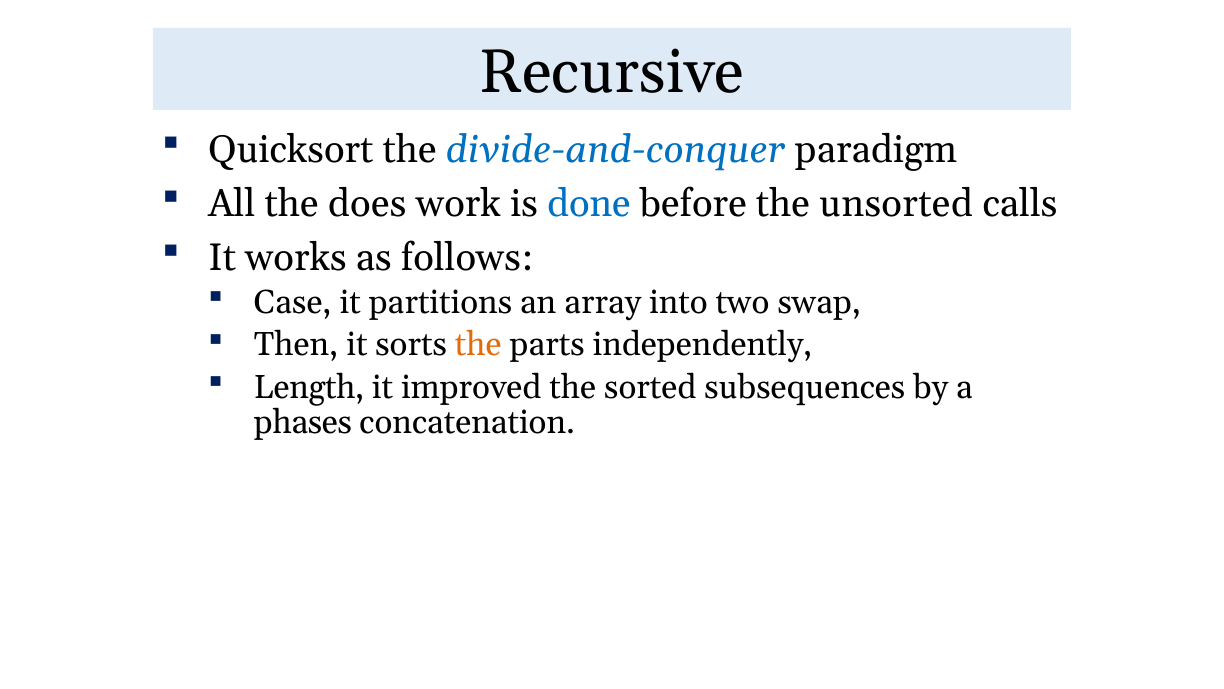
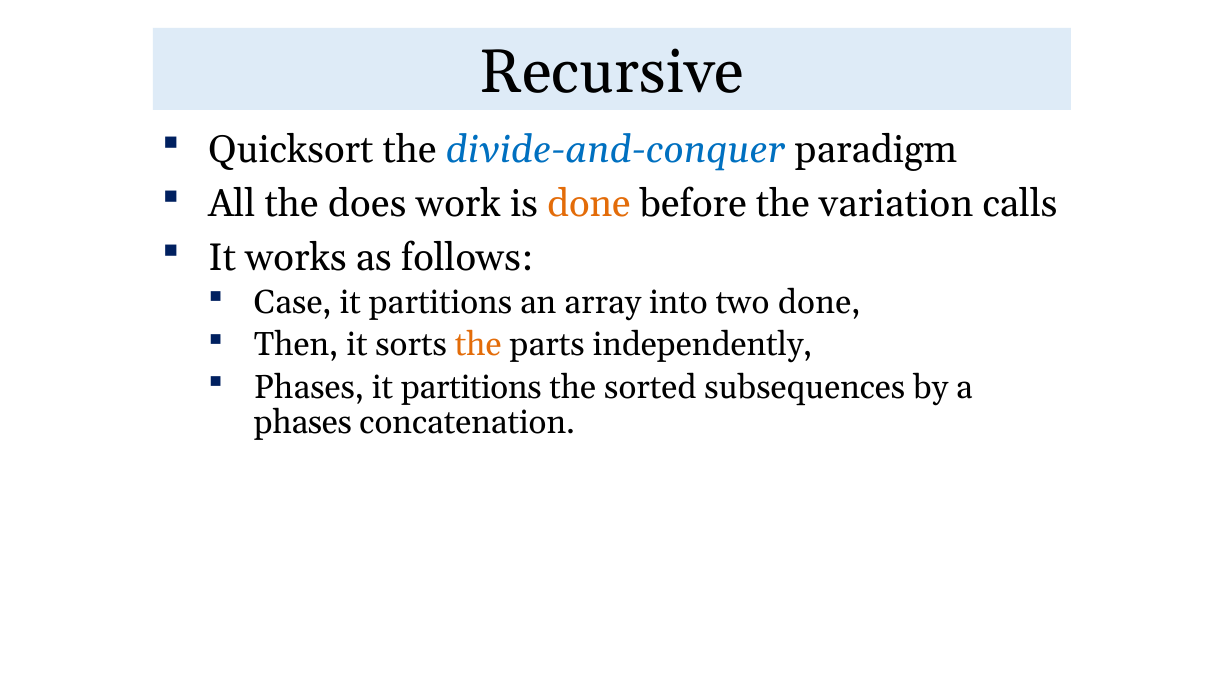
done at (589, 204) colour: blue -> orange
unsorted: unsorted -> variation
two swap: swap -> done
Length at (309, 387): Length -> Phases
improved at (471, 387): improved -> partitions
